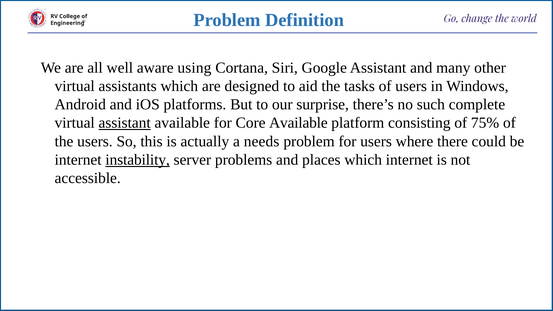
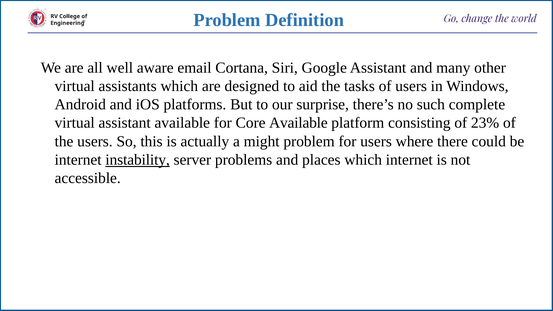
using: using -> email
assistant at (125, 123) underline: present -> none
75%: 75% -> 23%
needs: needs -> might
